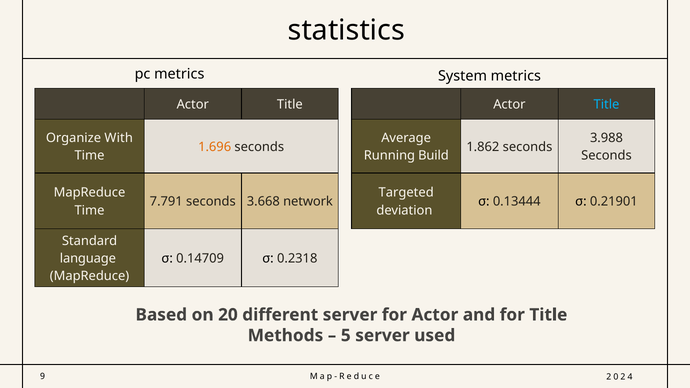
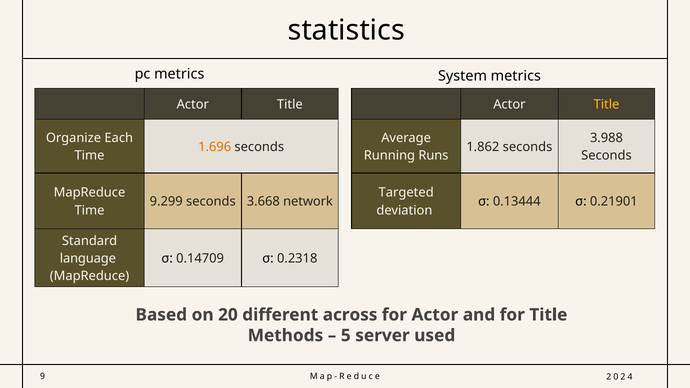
Title at (606, 105) colour: light blue -> yellow
With: With -> Each
Build: Build -> Runs
7.791: 7.791 -> 9.299
different server: server -> across
